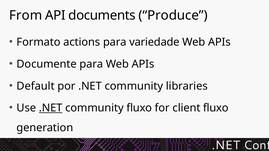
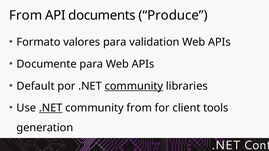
actions: actions -> valores
variedade: variedade -> validation
community at (134, 86) underline: none -> present
community fluxo: fluxo -> from
client fluxo: fluxo -> tools
